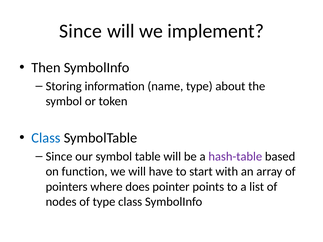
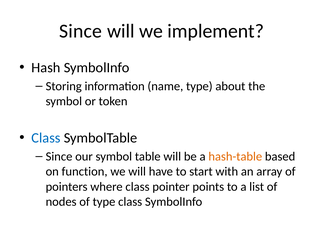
Then: Then -> Hash
hash-table colour: purple -> orange
where does: does -> class
